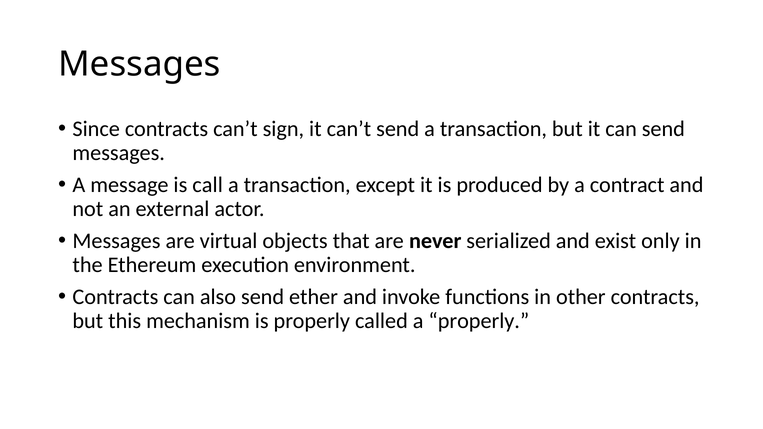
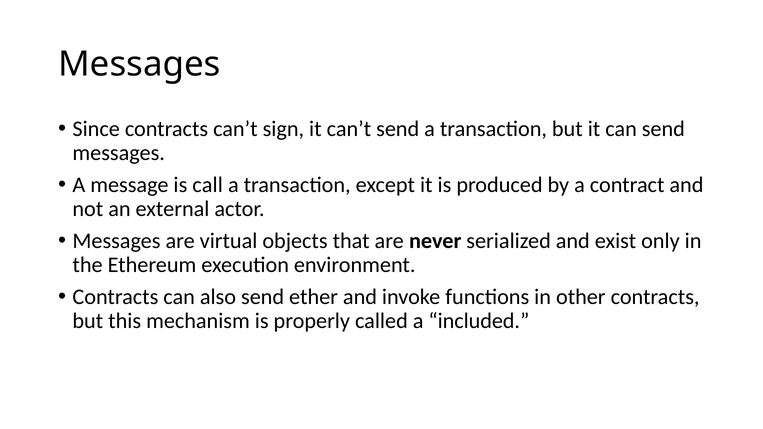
a properly: properly -> included
